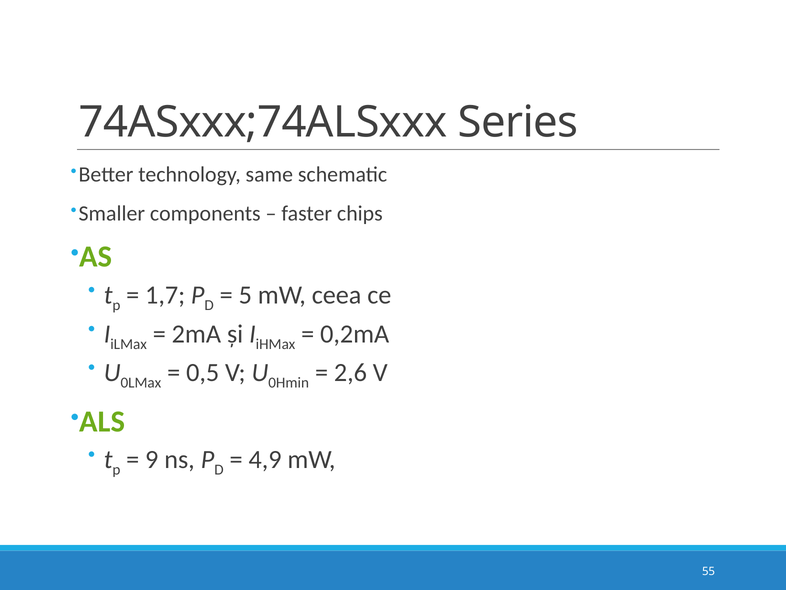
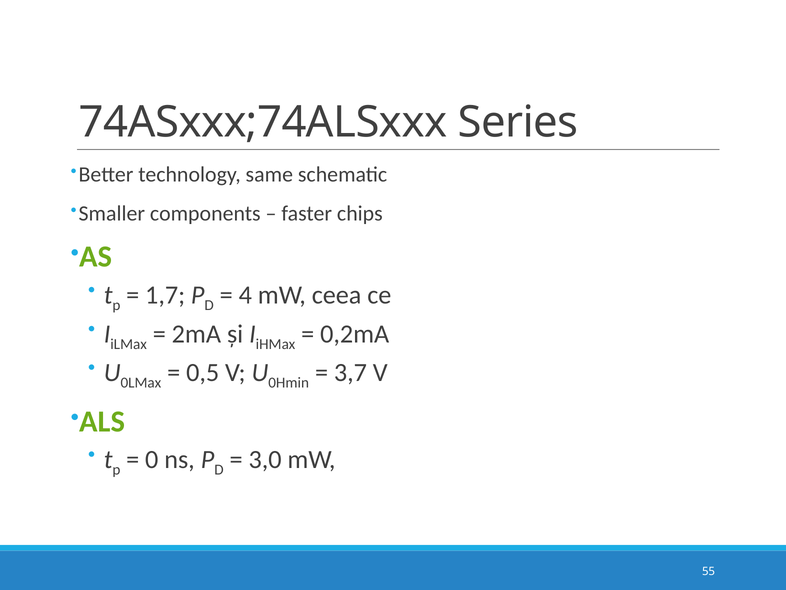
5: 5 -> 4
2,6: 2,6 -> 3,7
9: 9 -> 0
4,9: 4,9 -> 3,0
